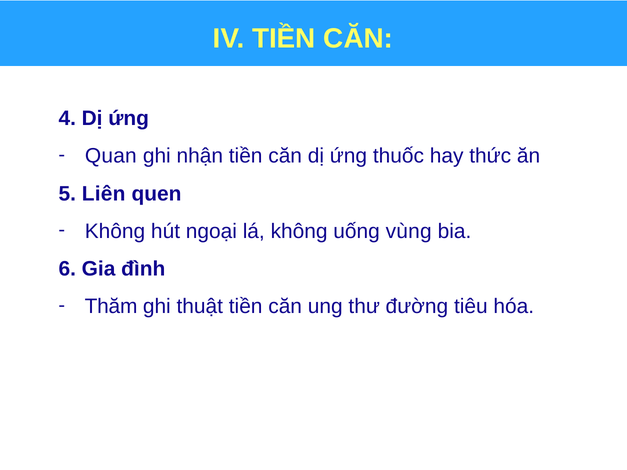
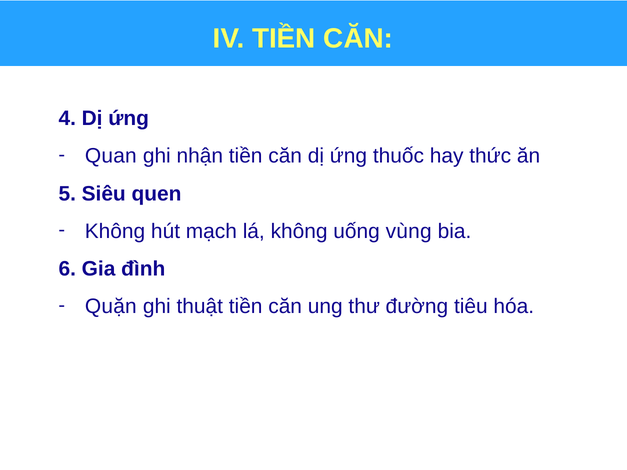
Liên: Liên -> Siêu
ngoại: ngoại -> mạch
Thăm: Thăm -> Quặn
